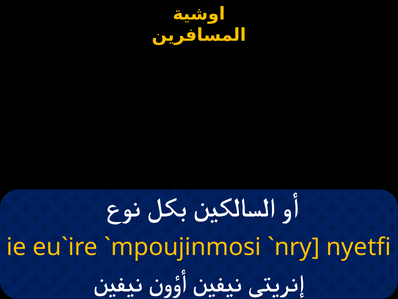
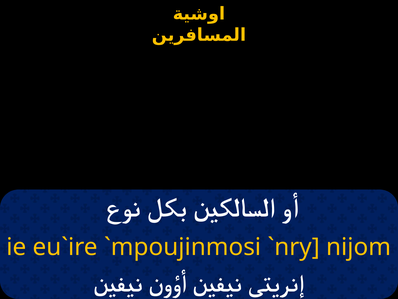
nyetfi: nyetfi -> nijom
